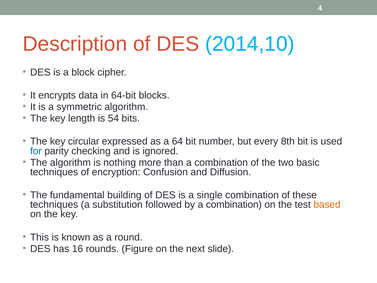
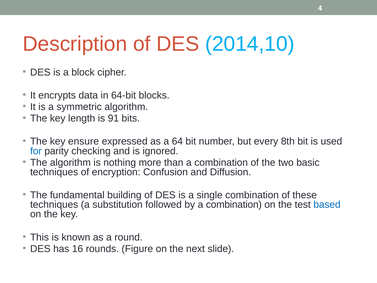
54: 54 -> 91
circular: circular -> ensure
based colour: orange -> blue
